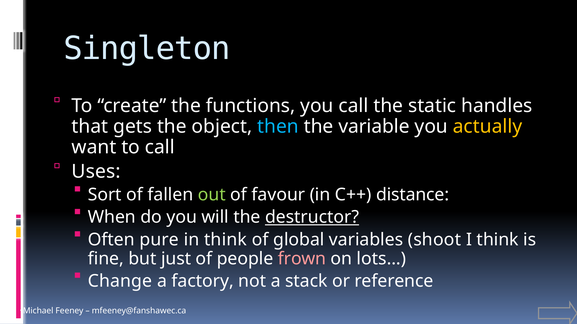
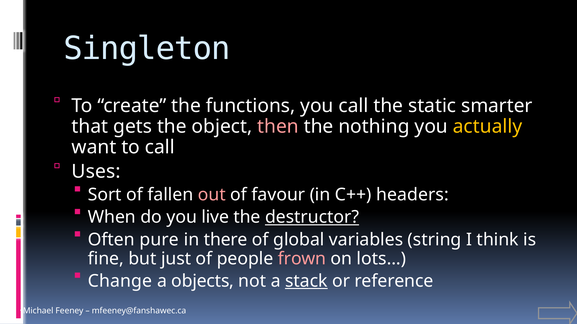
handles: handles -> smarter
then colour: light blue -> pink
variable: variable -> nothing
out colour: light green -> pink
distance: distance -> headers
will: will -> live
in think: think -> there
shoot: shoot -> string
factory: factory -> objects
stack underline: none -> present
